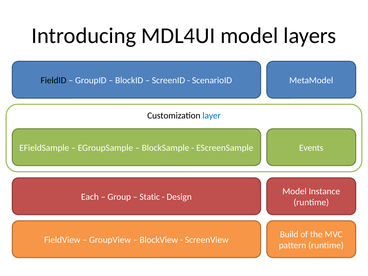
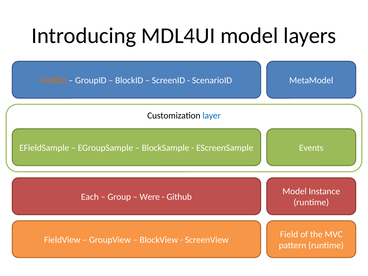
FieldID colour: black -> orange
Static: Static -> Were
Design: Design -> Github
Build: Build -> Field
